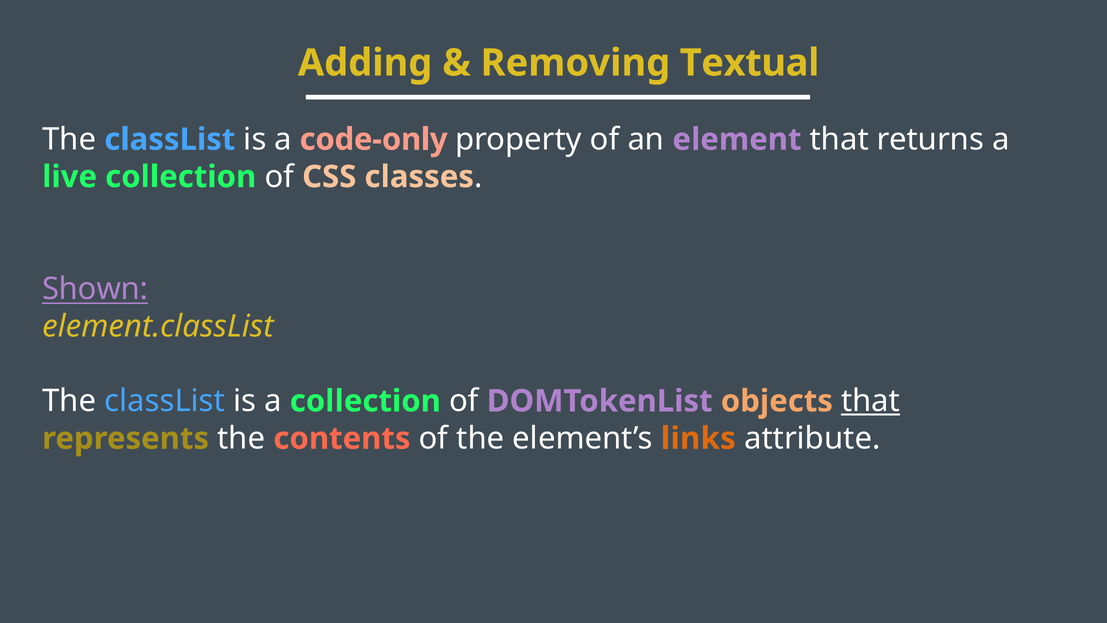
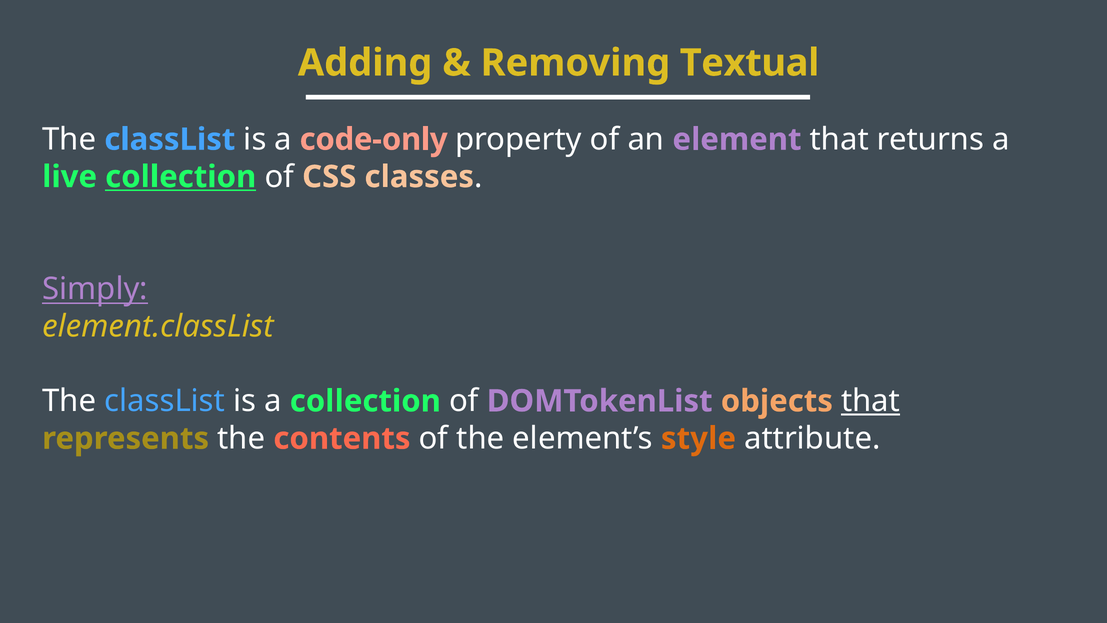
collection at (181, 177) underline: none -> present
Shown: Shown -> Simply
links: links -> style
